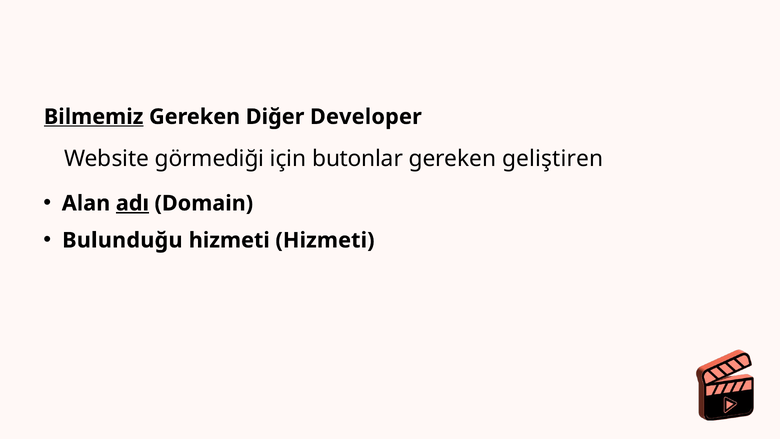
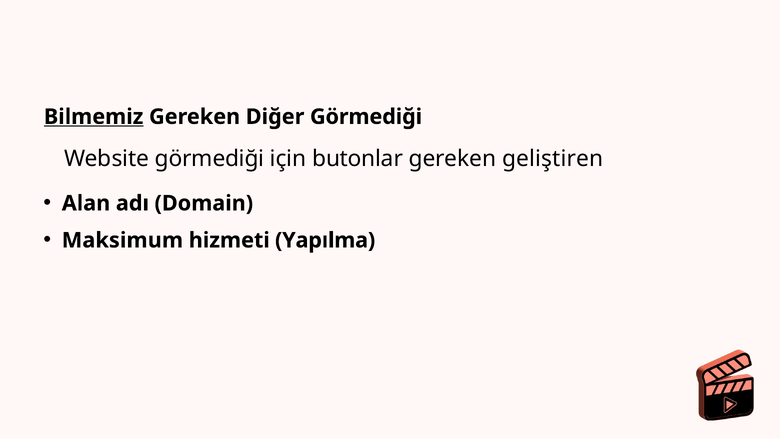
Diğer Developer: Developer -> Görmediği
adı underline: present -> none
Bulunduğu: Bulunduğu -> Maksimum
hizmeti Hizmeti: Hizmeti -> Yapılma
